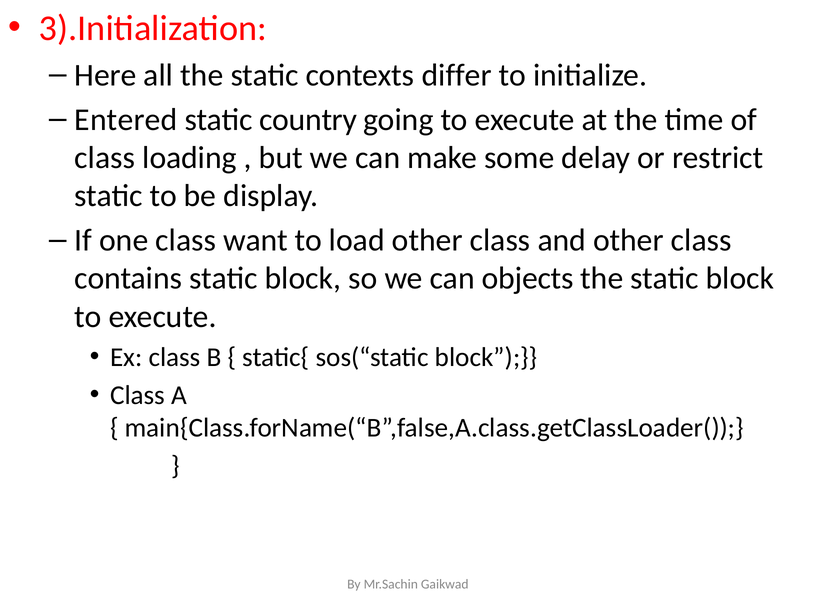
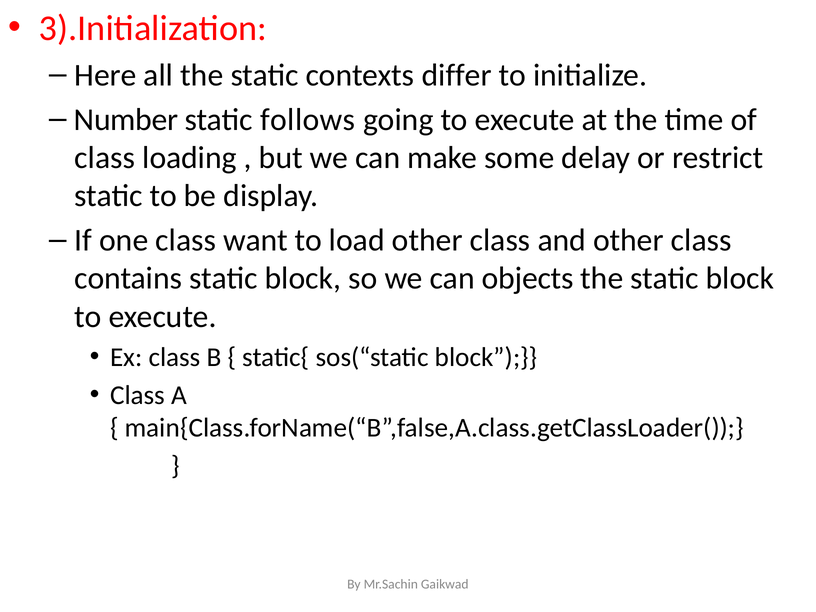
Entered: Entered -> Number
country: country -> follows
